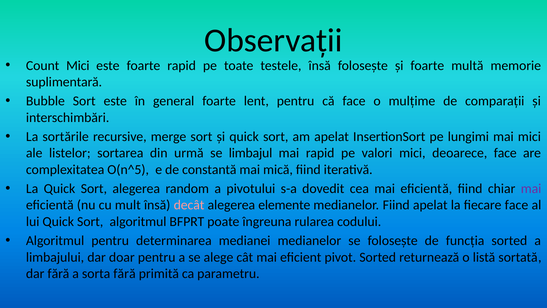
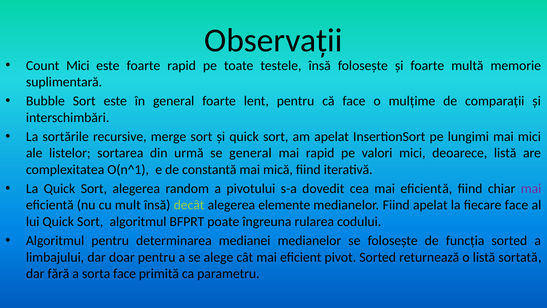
se limbajul: limbajul -> general
deoarece face: face -> listă
O(n^5: O(n^5 -> O(n^1
decât colour: pink -> light green
sorta fără: fără -> face
